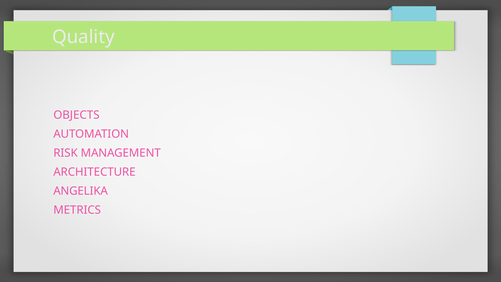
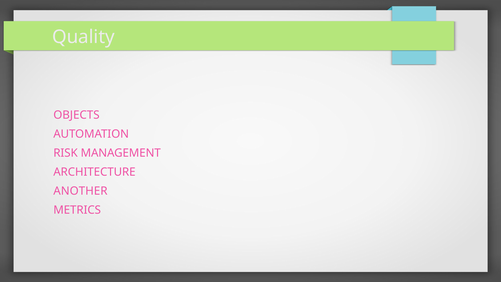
ANGELIKA: ANGELIKA -> ANOTHER
